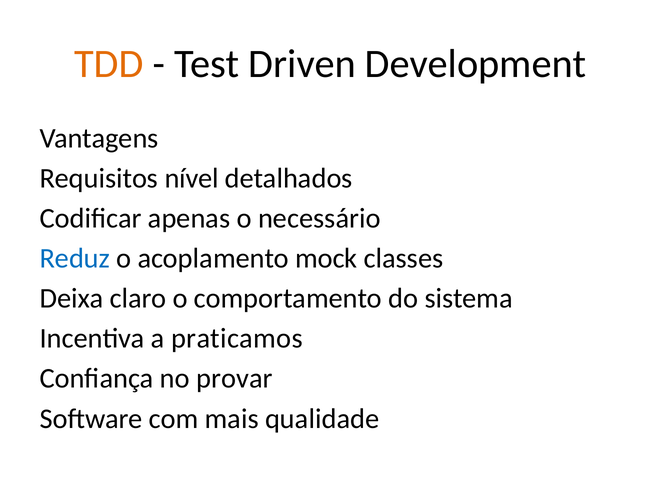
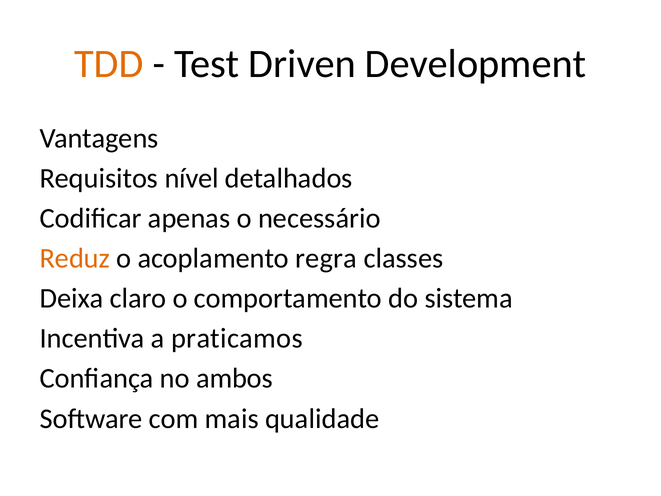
Reduz colour: blue -> orange
mock: mock -> regra
provar: provar -> ambos
